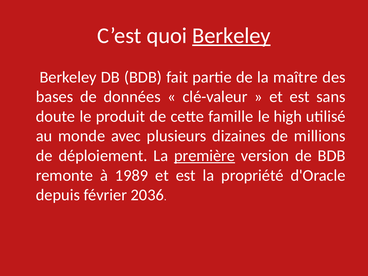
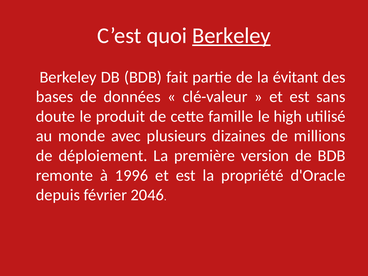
maître: maître -> évitant
première underline: present -> none
1989: 1989 -> 1996
2036: 2036 -> 2046
